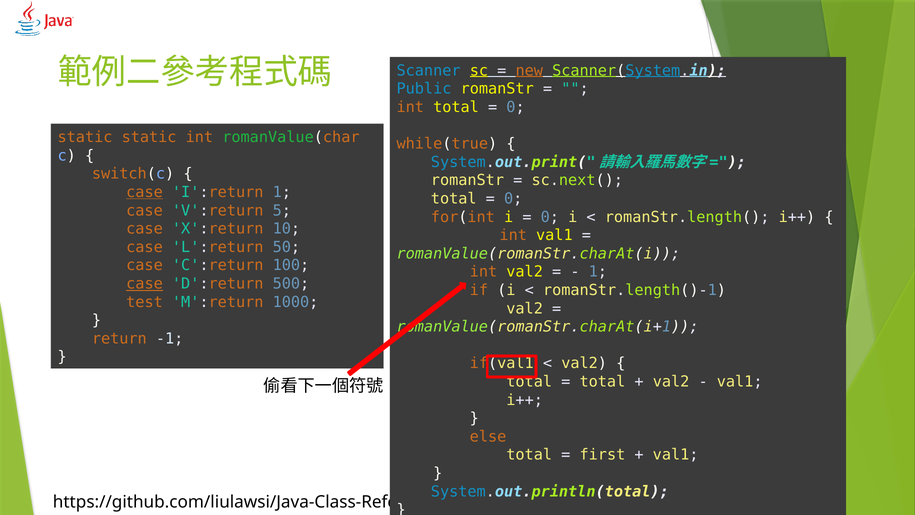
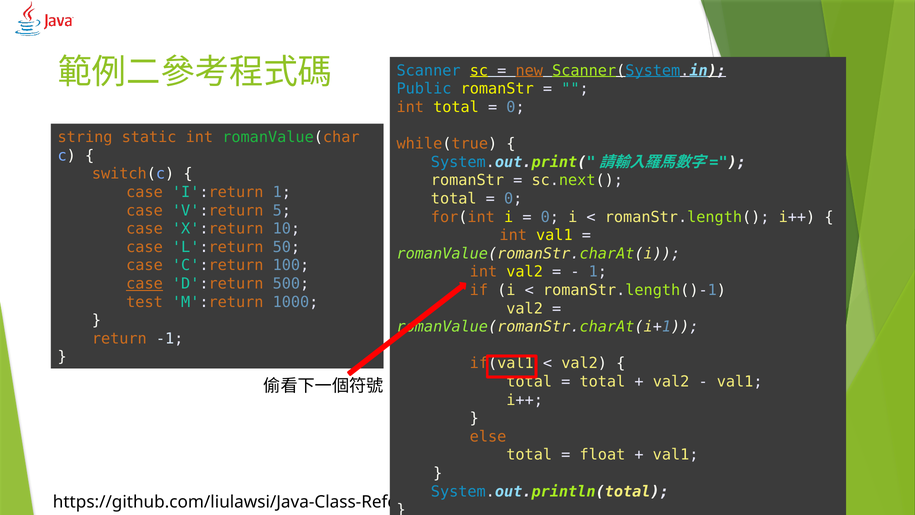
static at (85, 137): static -> string
case at (145, 192) underline: present -> none
first: first -> float
